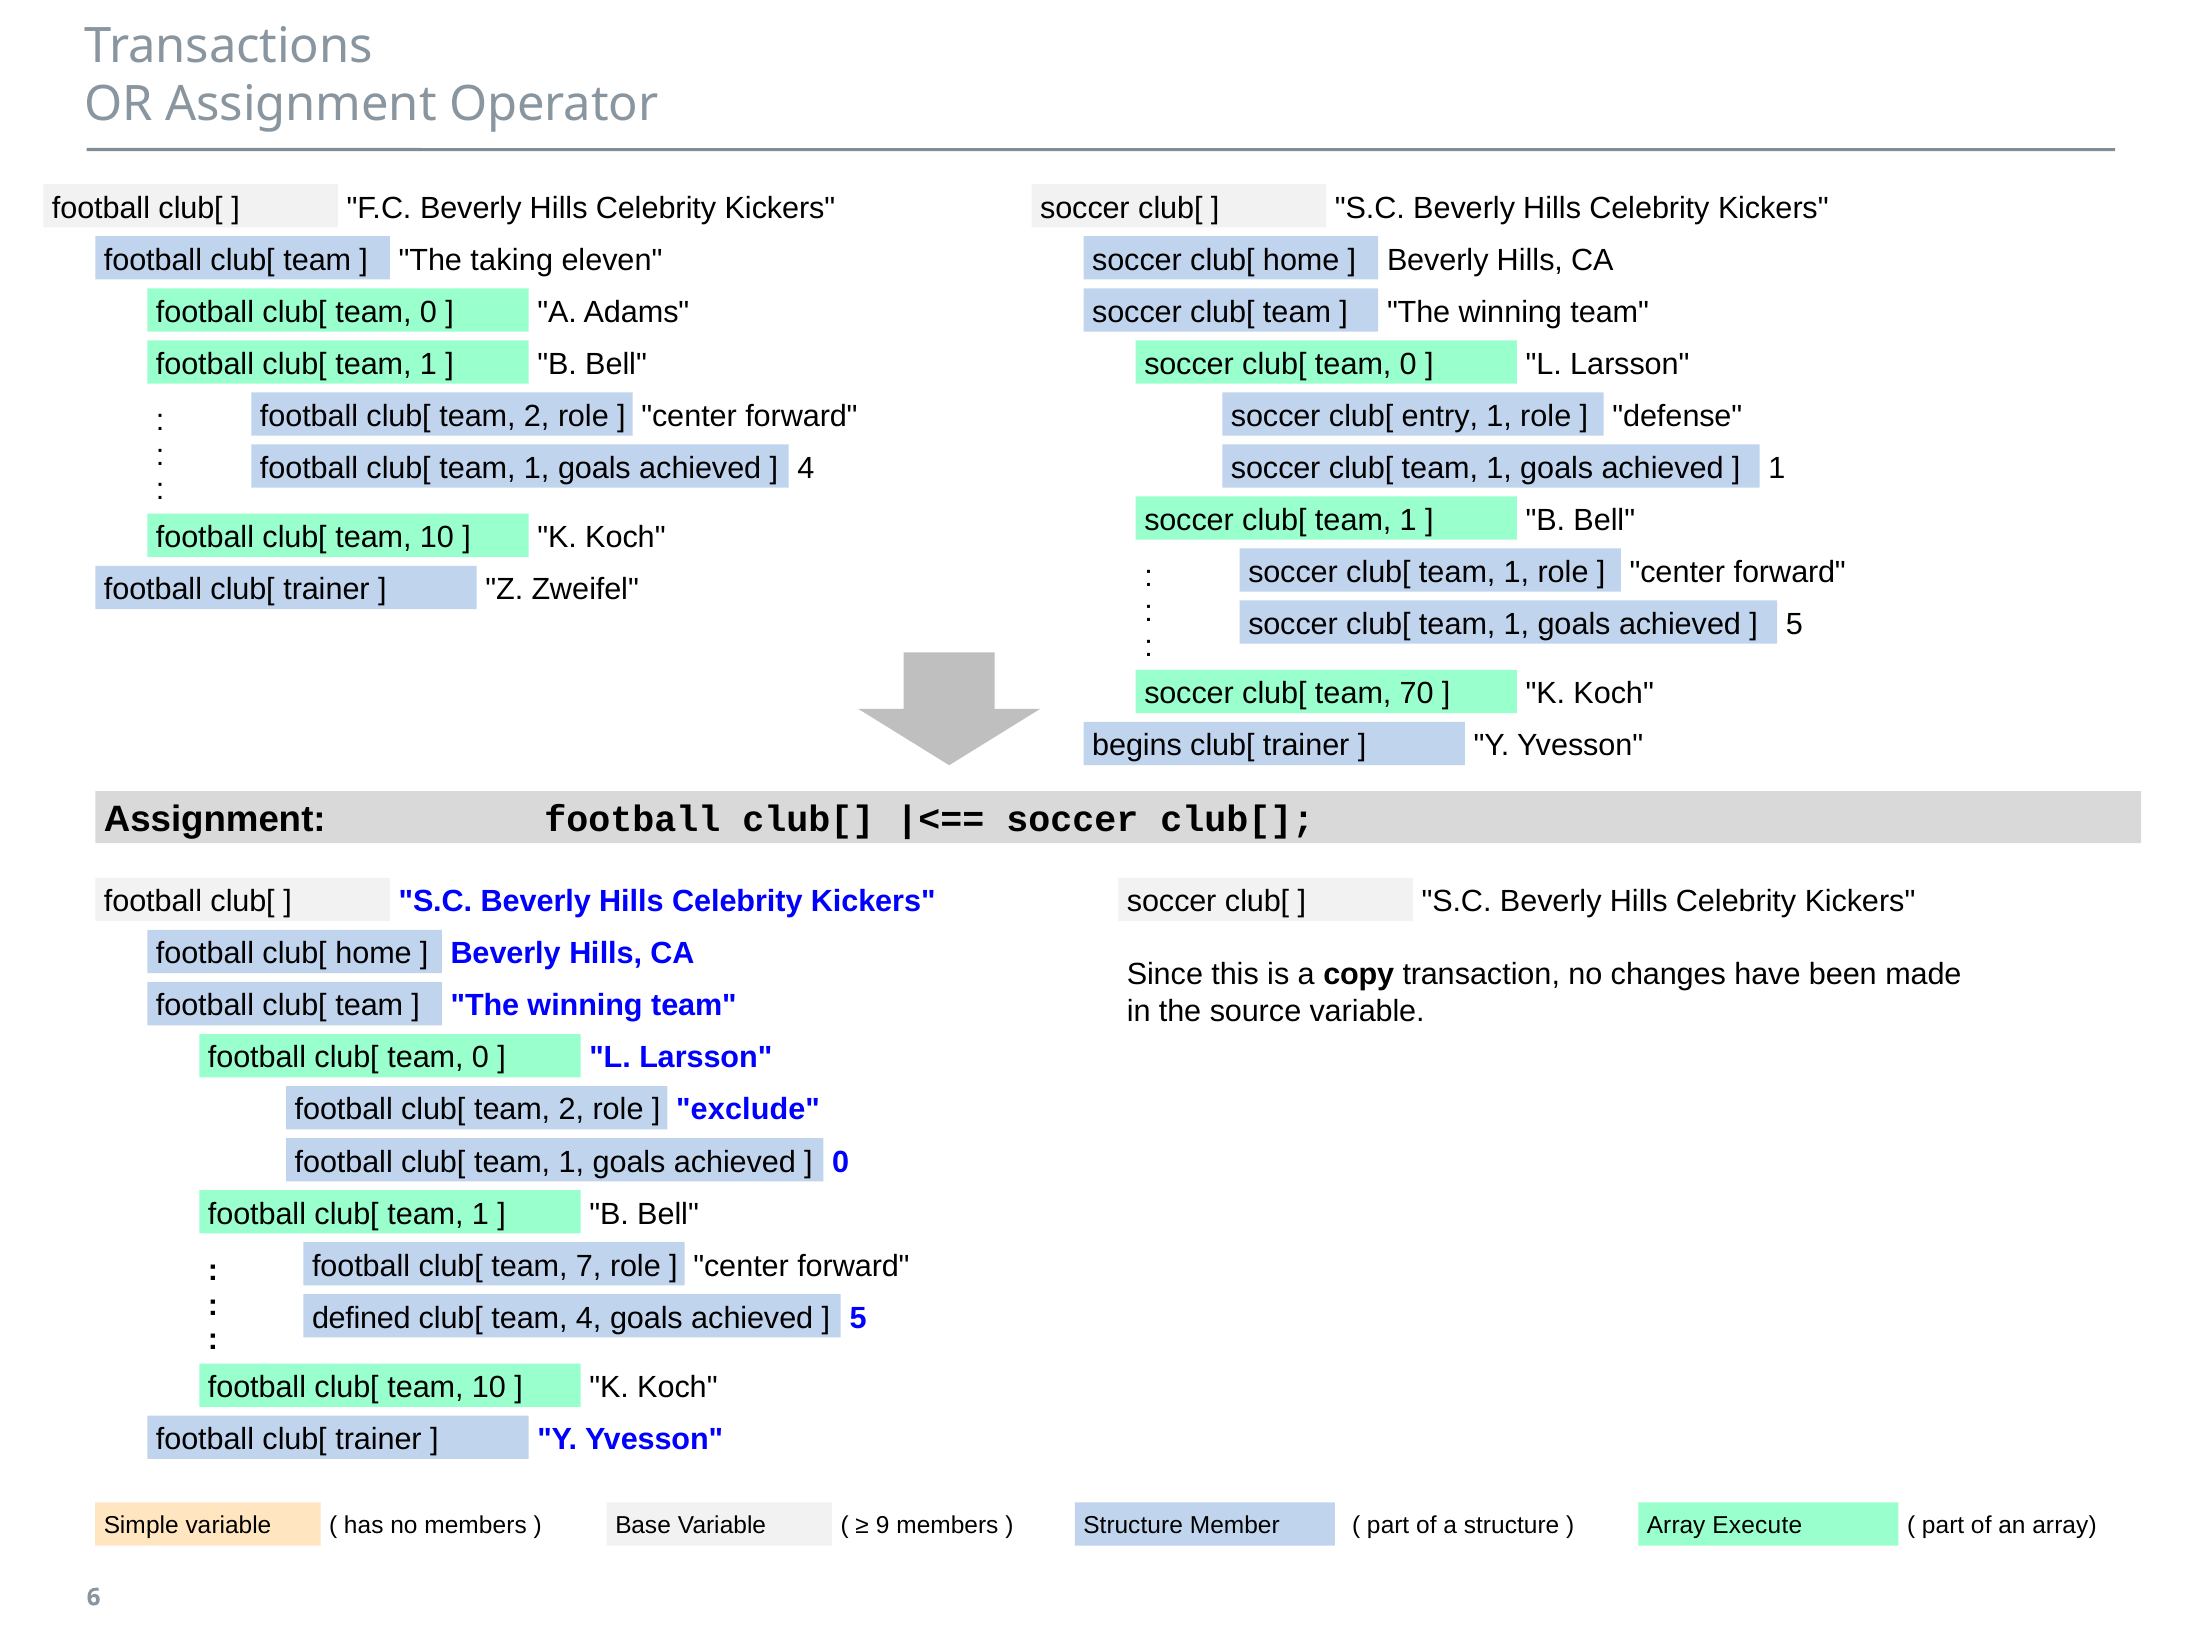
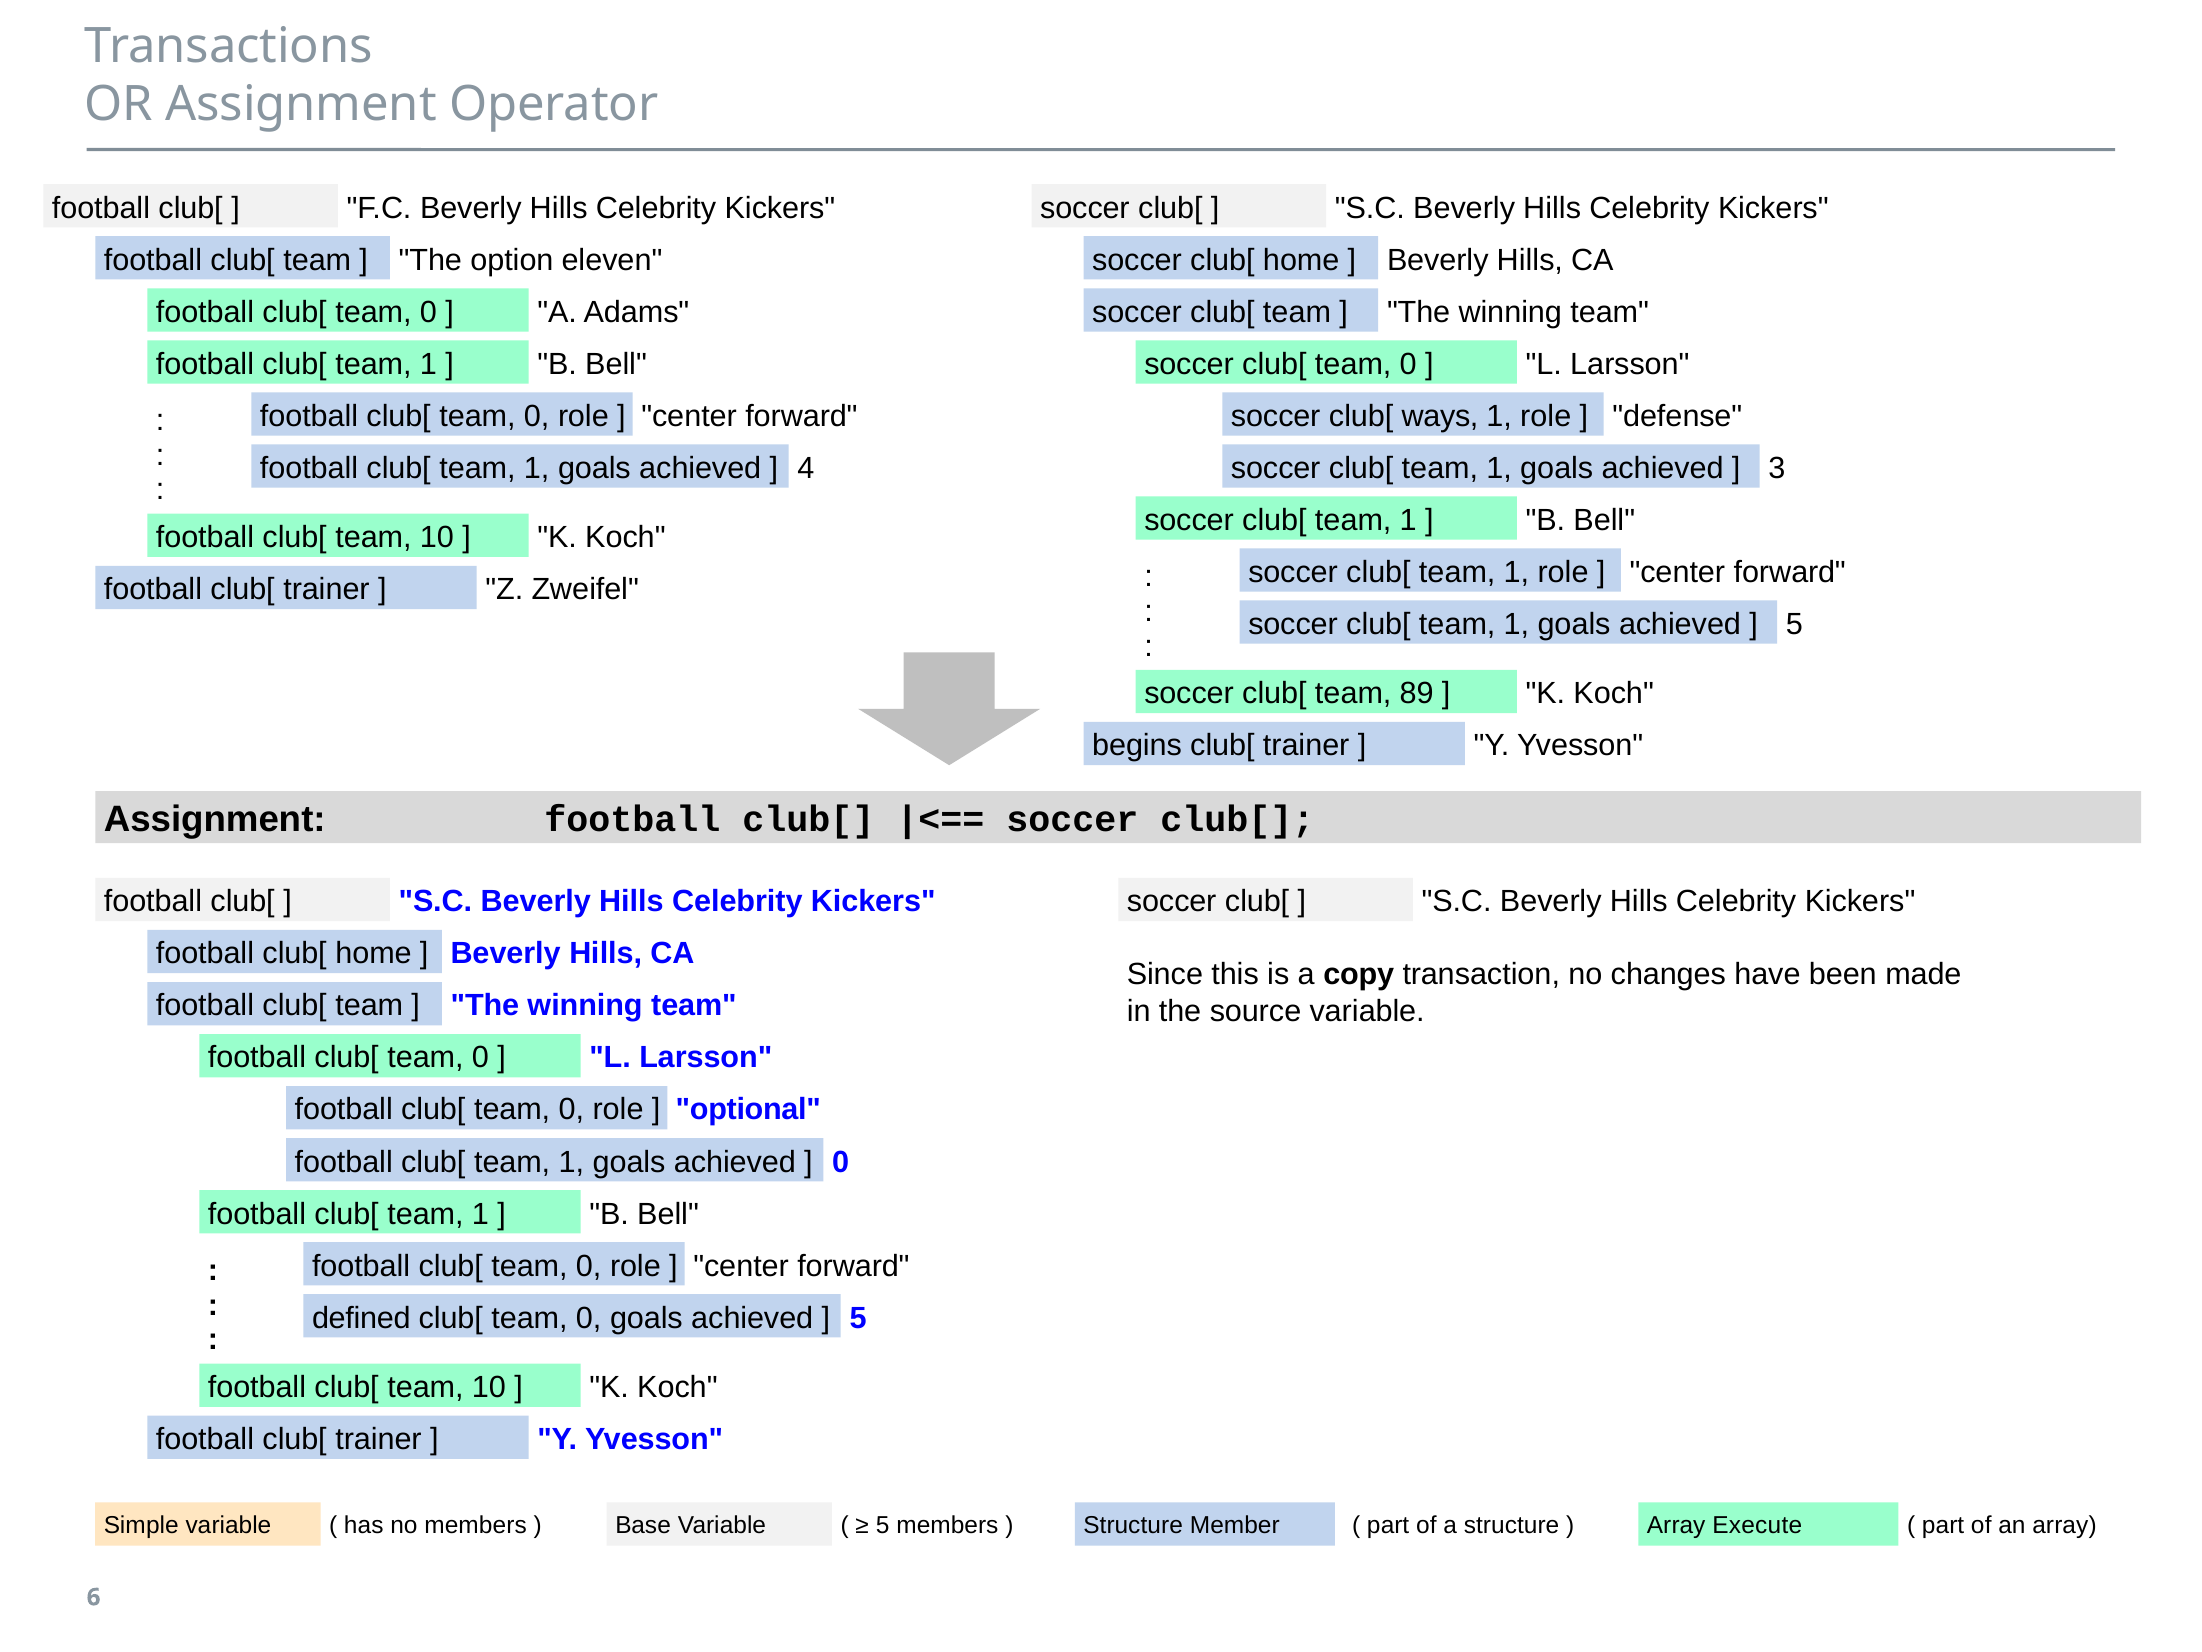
taking: taking -> option
2 at (537, 416): 2 -> 0
entry: entry -> ways
1 at (1777, 468): 1 -> 3
70: 70 -> 89
2 at (571, 1110): 2 -> 0
exclude: exclude -> optional
7 at (589, 1266): 7 -> 0
4 at (589, 1318): 4 -> 0
9 at (883, 1525): 9 -> 5
